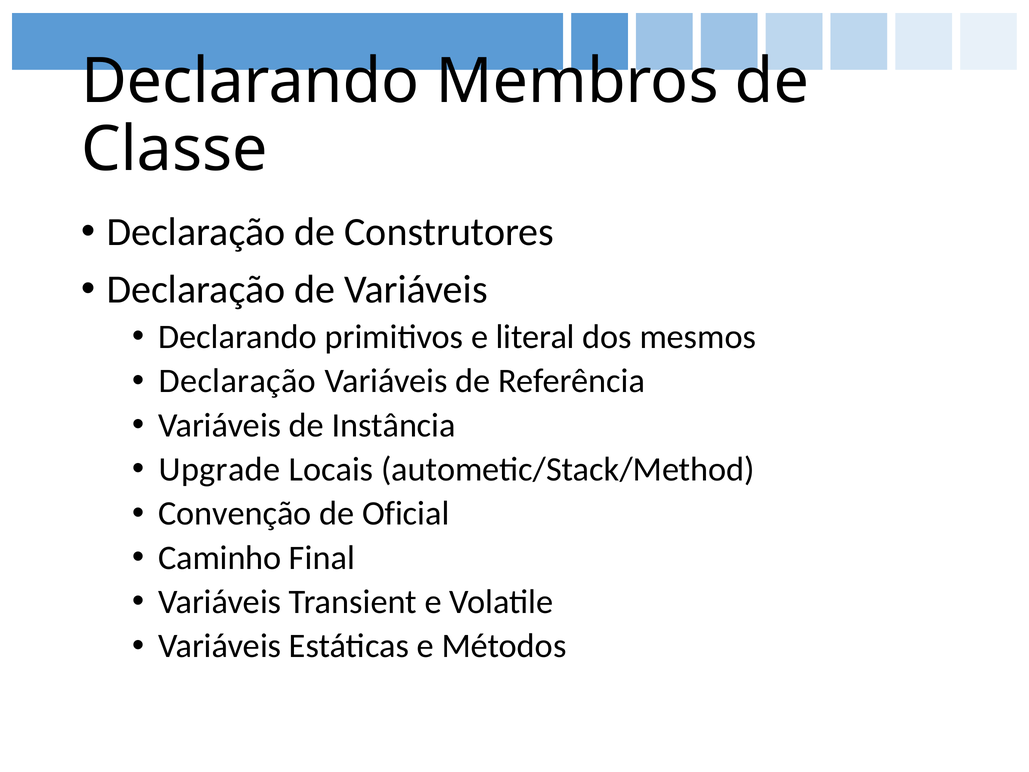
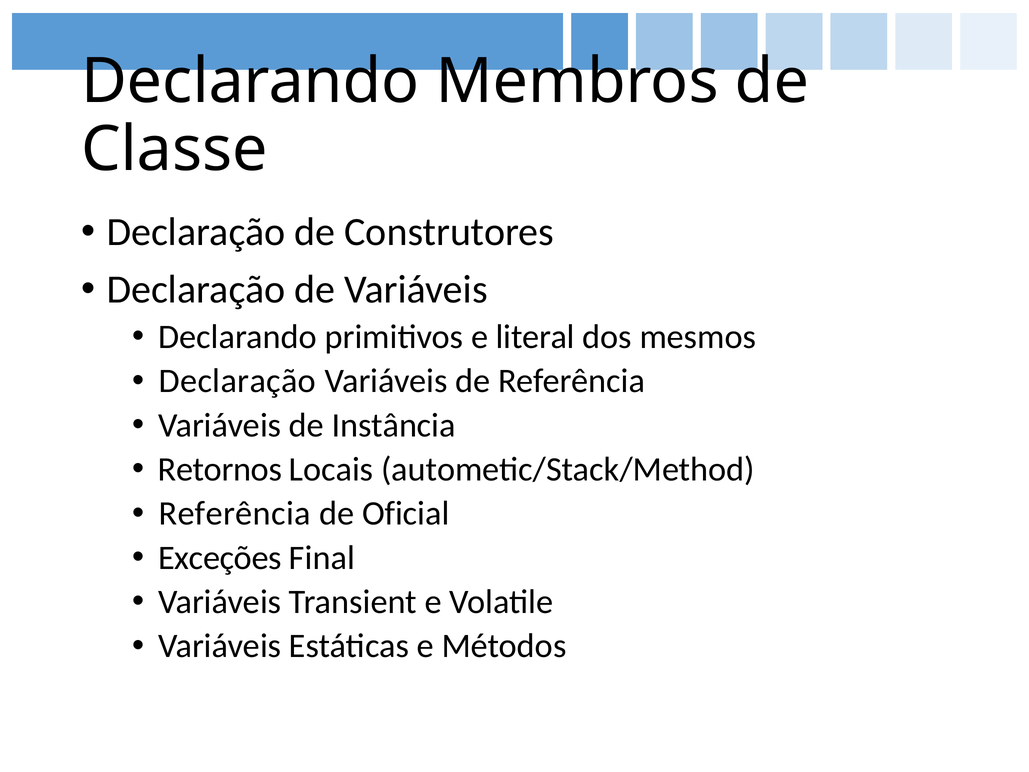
Upgrade: Upgrade -> Retornos
Convenção at (235, 513): Convenção -> Referência
Caminho: Caminho -> Exceções
